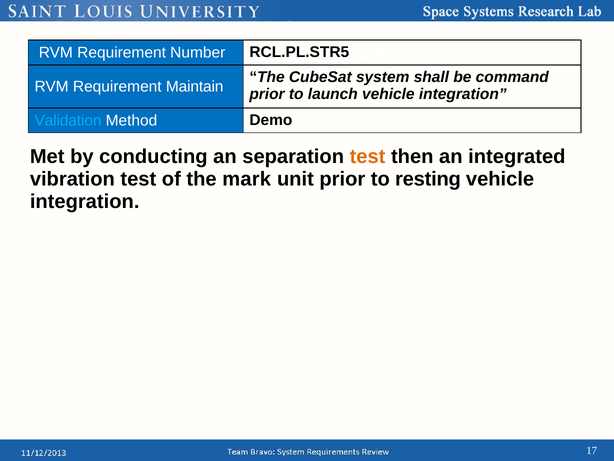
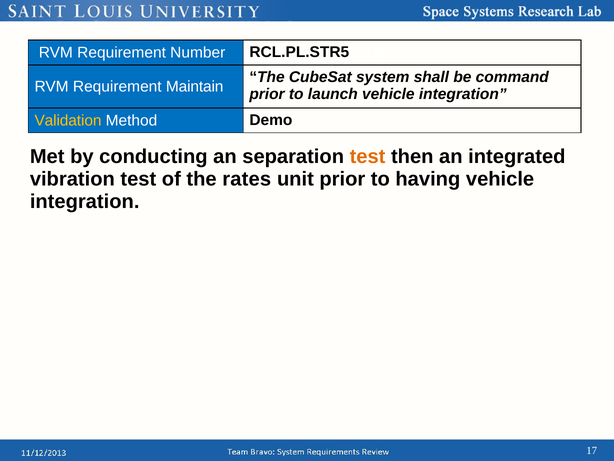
Validation colour: light blue -> yellow
mark: mark -> rates
resting: resting -> having
